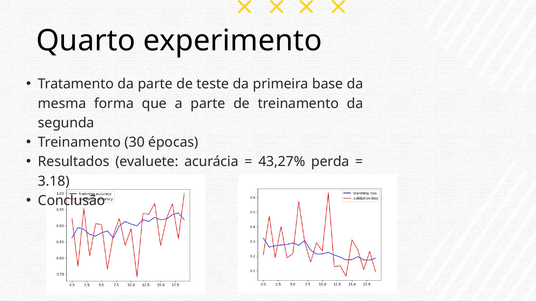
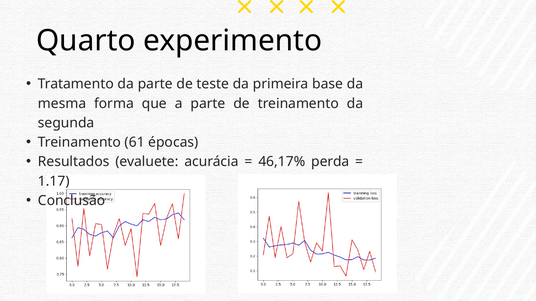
30: 30 -> 61
43,27%: 43,27% -> 46,17%
3.18: 3.18 -> 1.17
